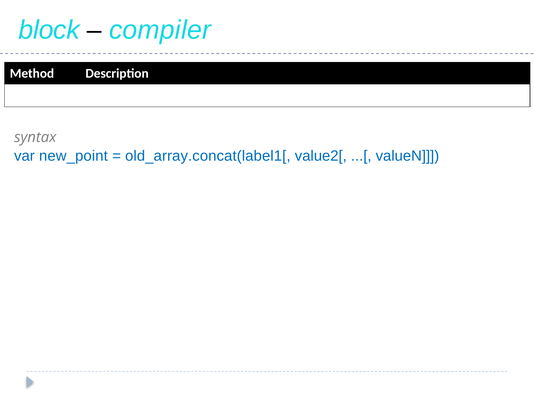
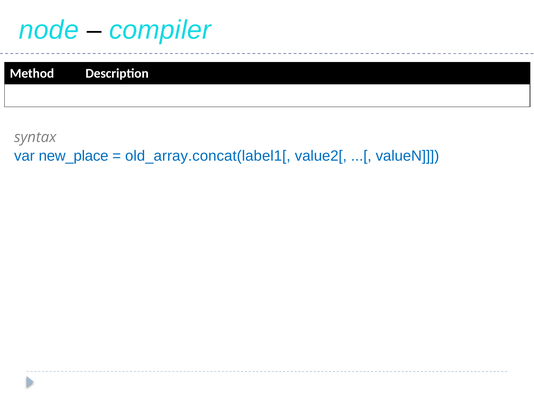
block: block -> node
new_point: new_point -> new_place
